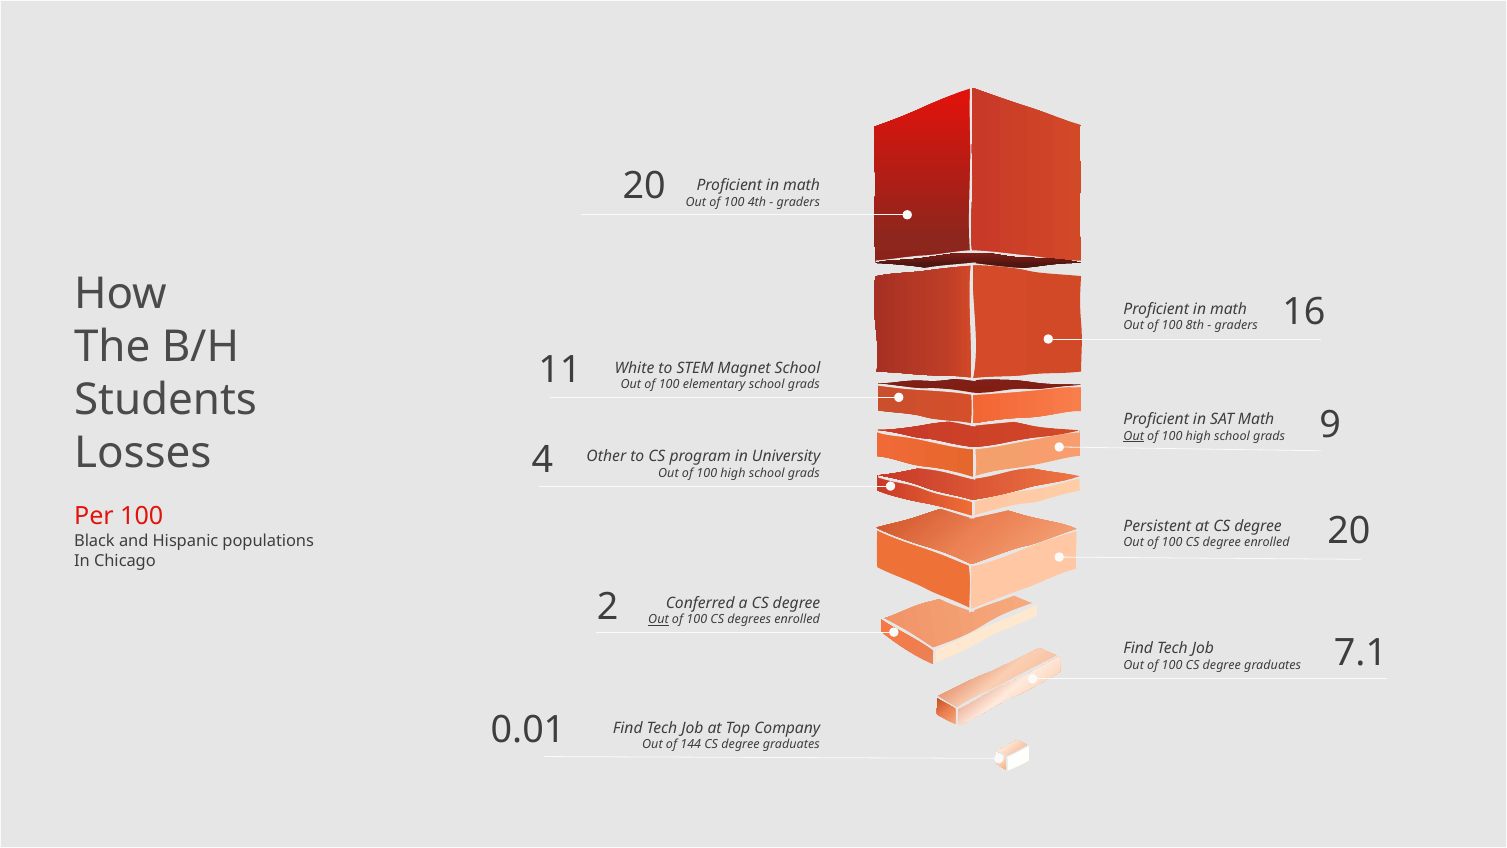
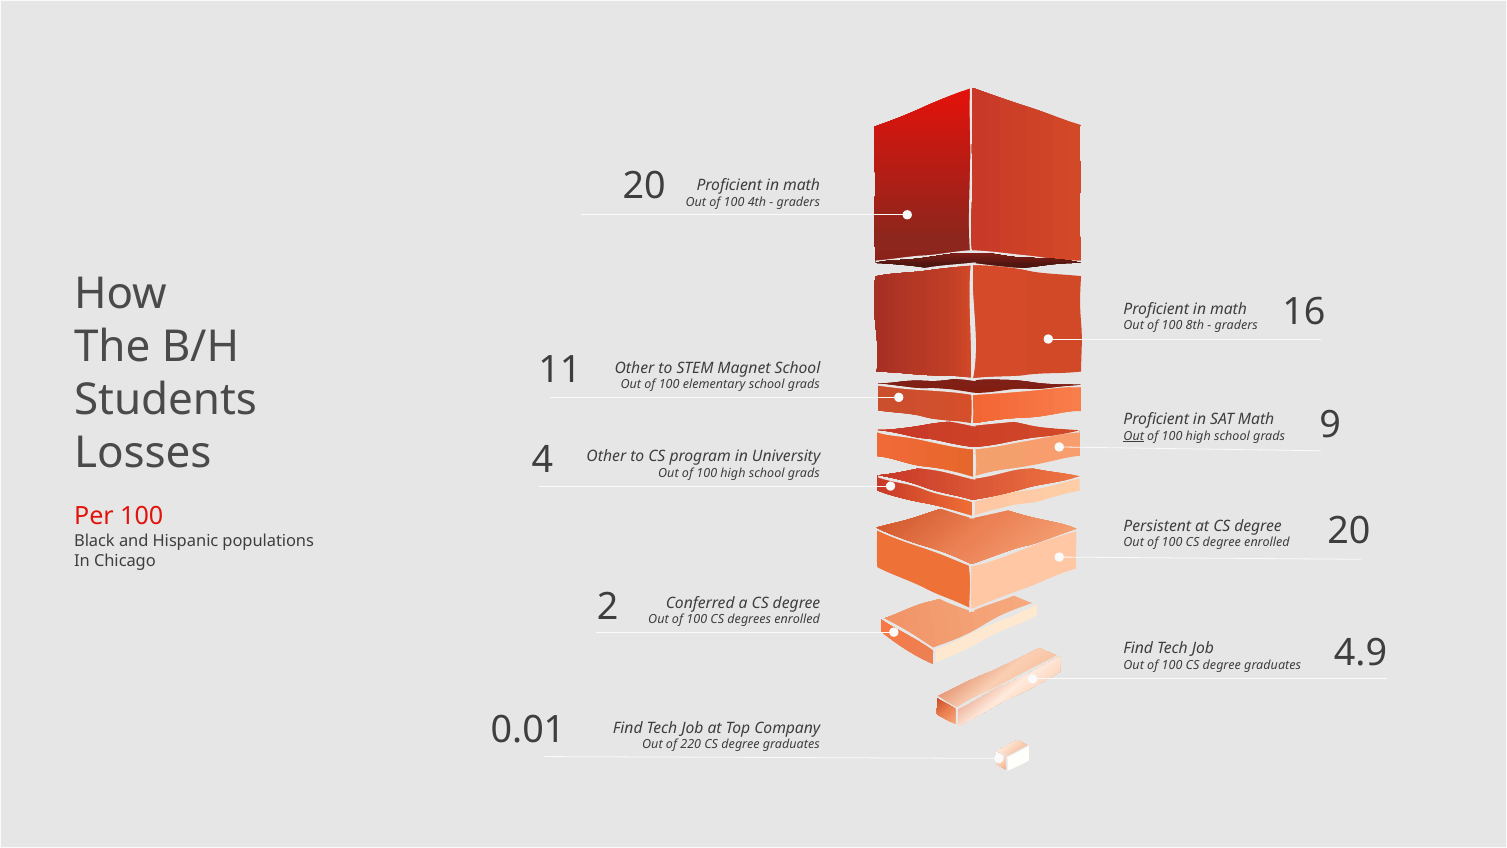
White at (634, 368): White -> Other
Out at (658, 619) underline: present -> none
7.1: 7.1 -> 4.9
144: 144 -> 220
